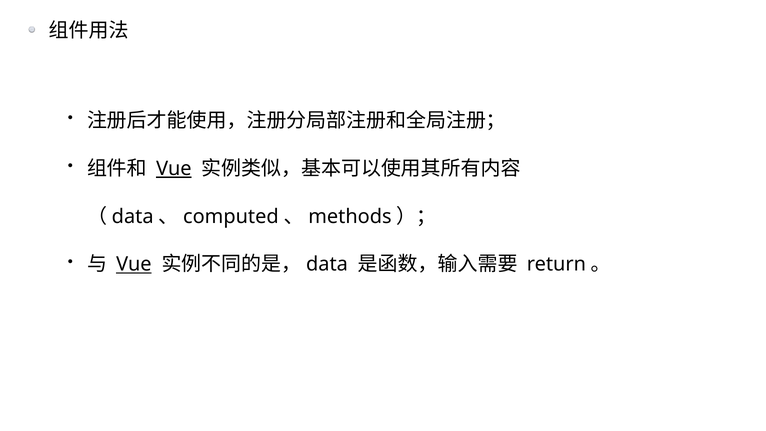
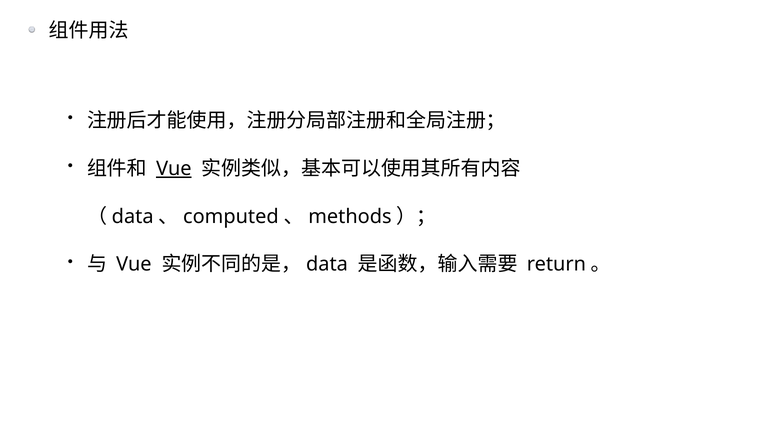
Vue at (134, 264) underline: present -> none
